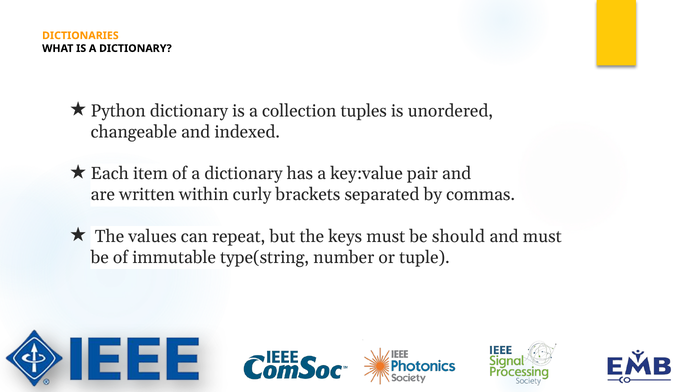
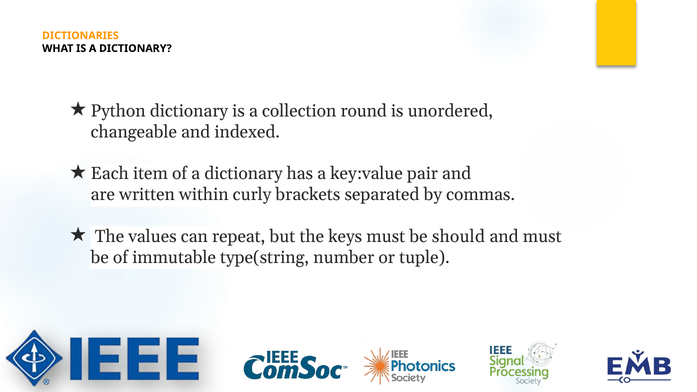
tuples: tuples -> round
